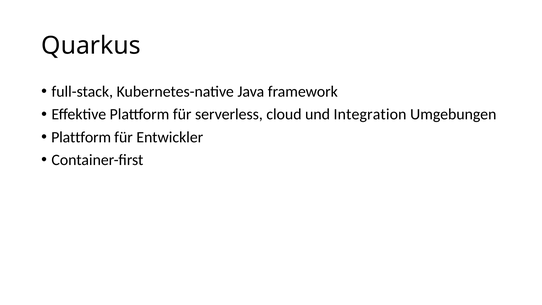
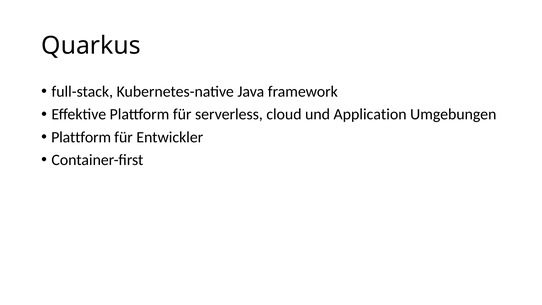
Integration: Integration -> Application
